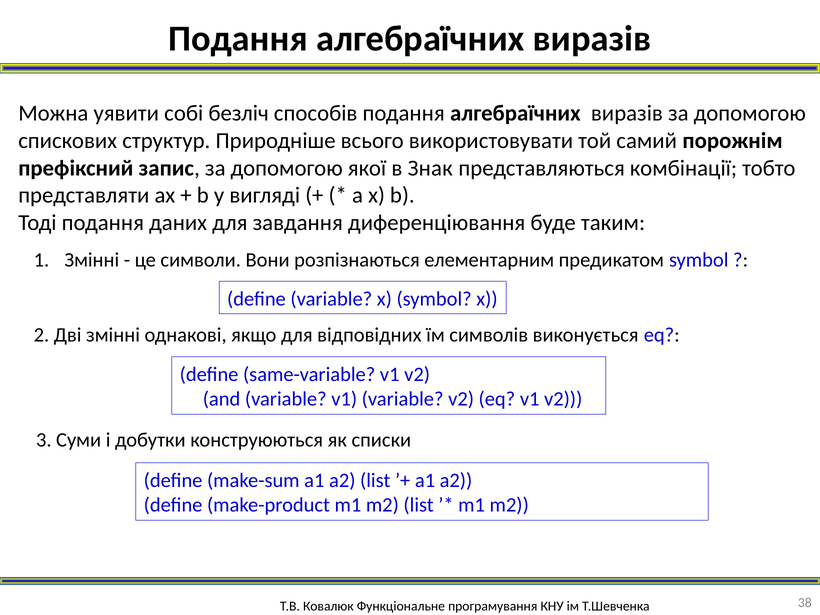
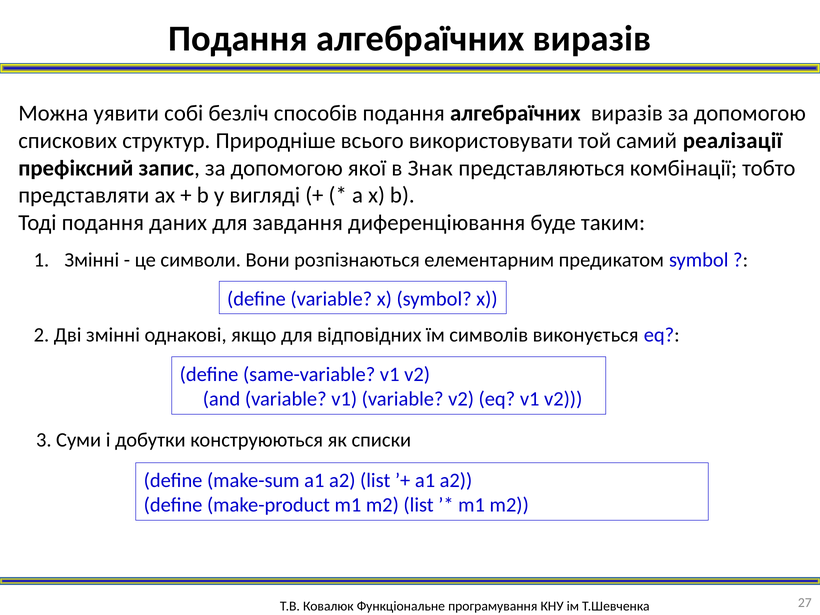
порожнім: порожнім -> реалізації
38: 38 -> 27
